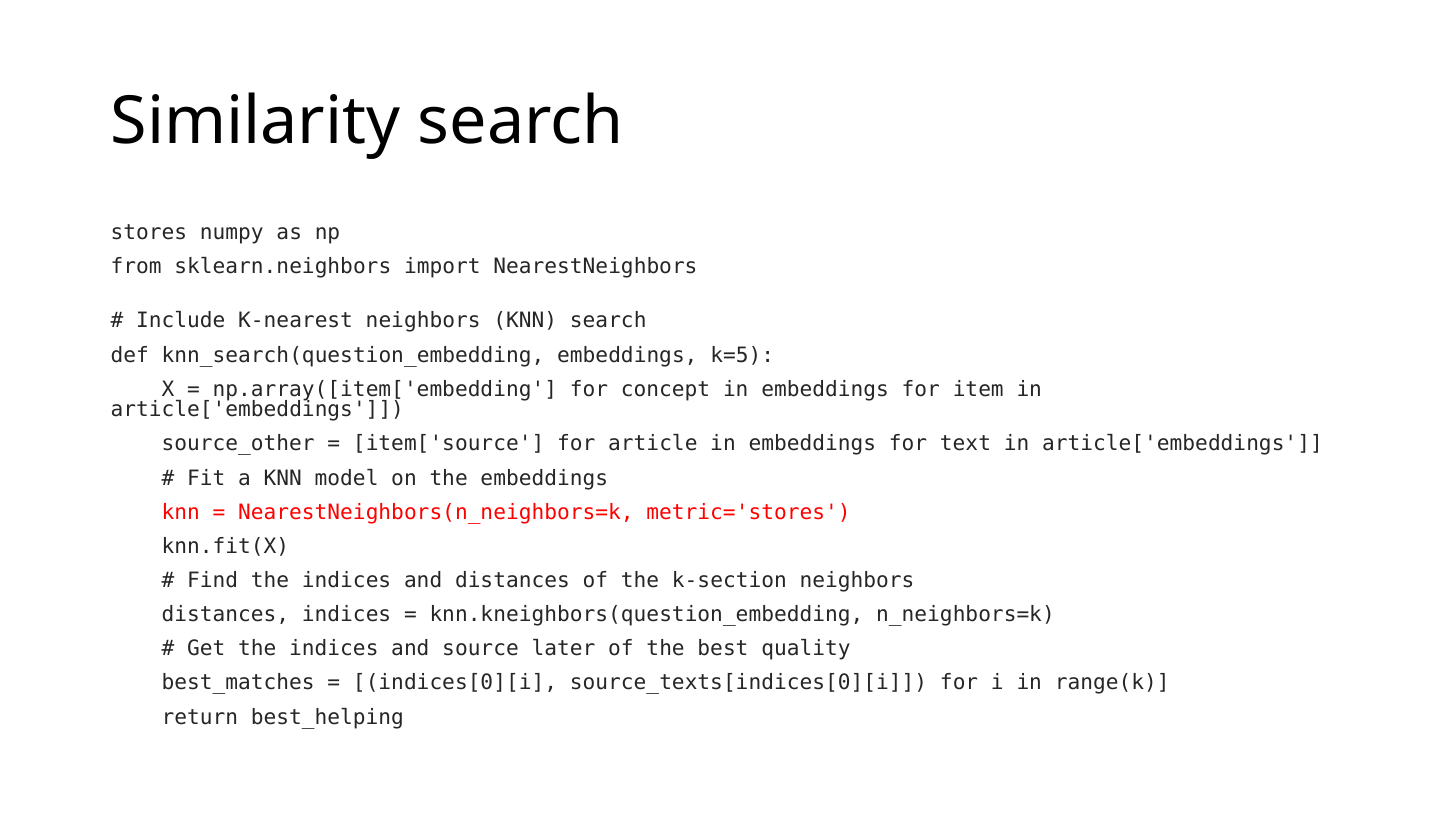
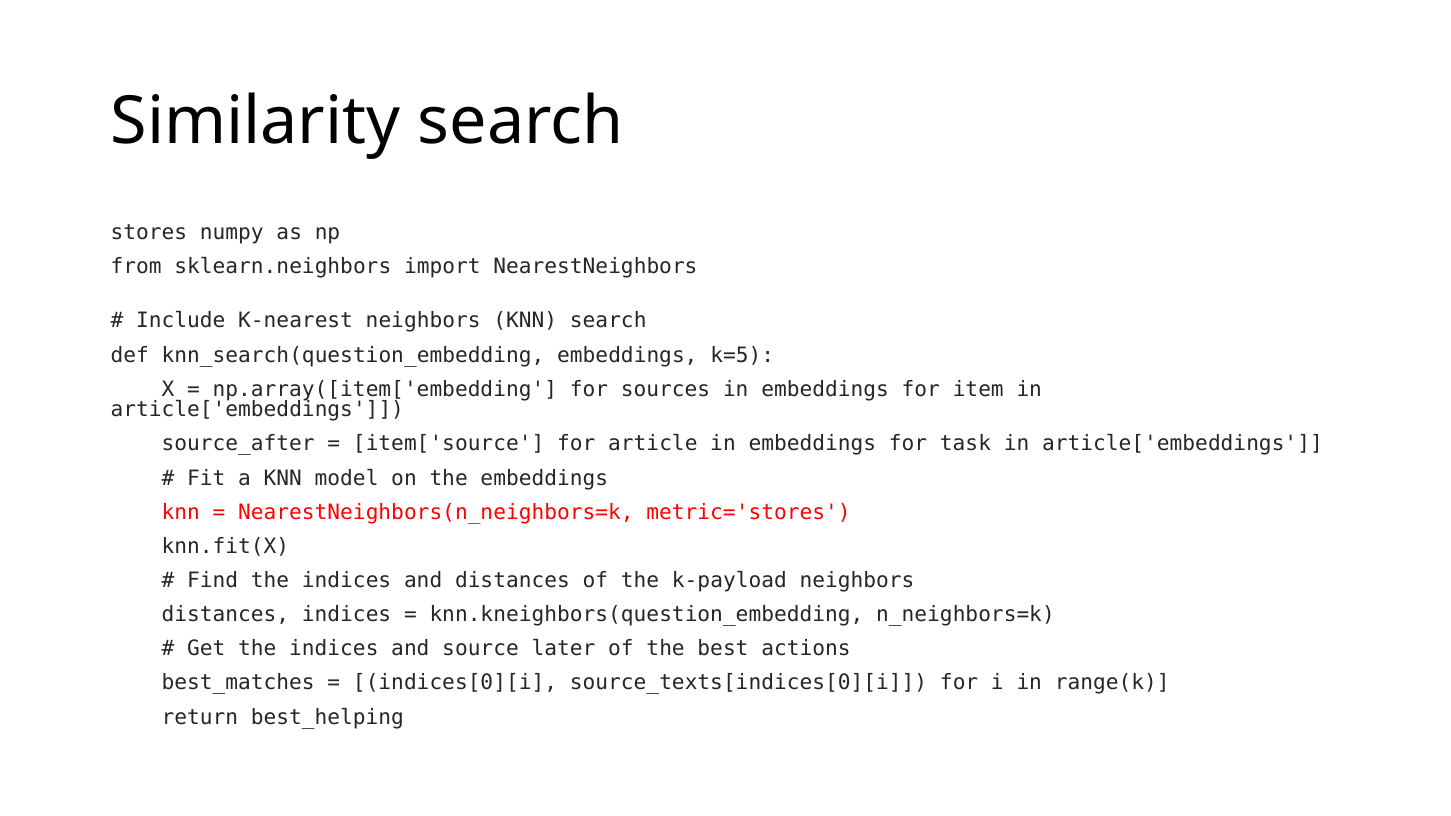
concept: concept -> sources
source_other: source_other -> source_after
text: text -> task
k-section: k-section -> k-payload
quality: quality -> actions
